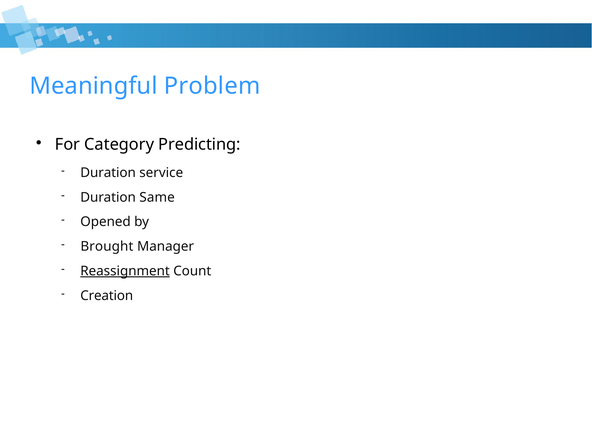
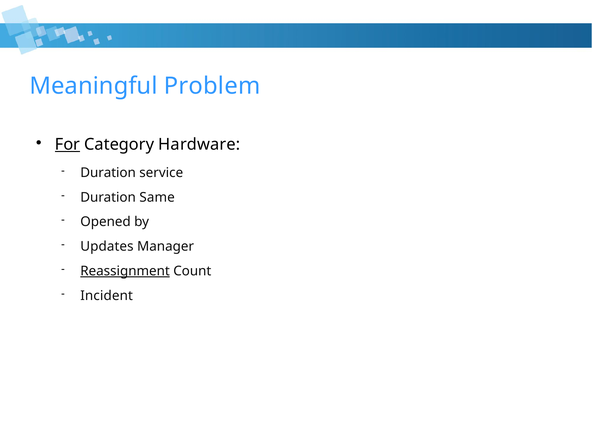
For underline: none -> present
Predicting: Predicting -> Hardware
Brought: Brought -> Updates
Creation: Creation -> Incident
